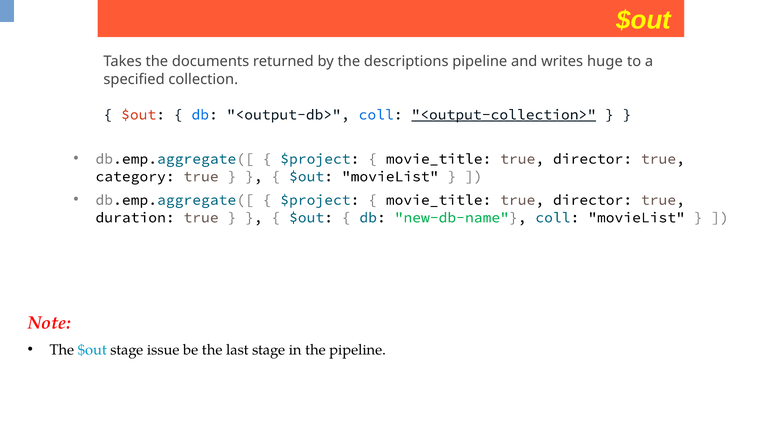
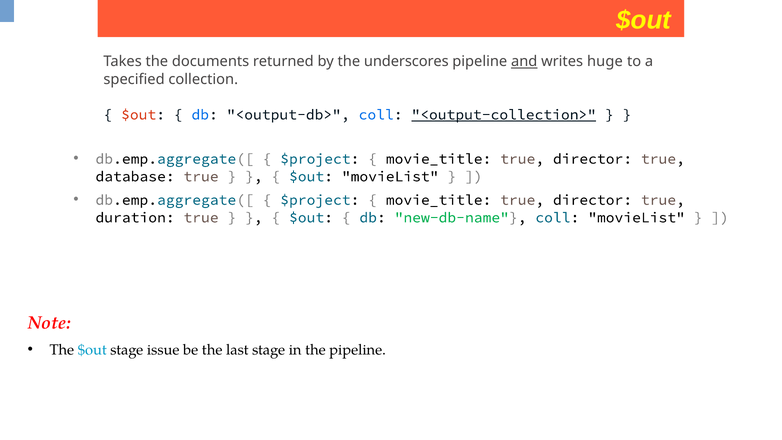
descriptions: descriptions -> underscores
and underline: none -> present
category: category -> database
